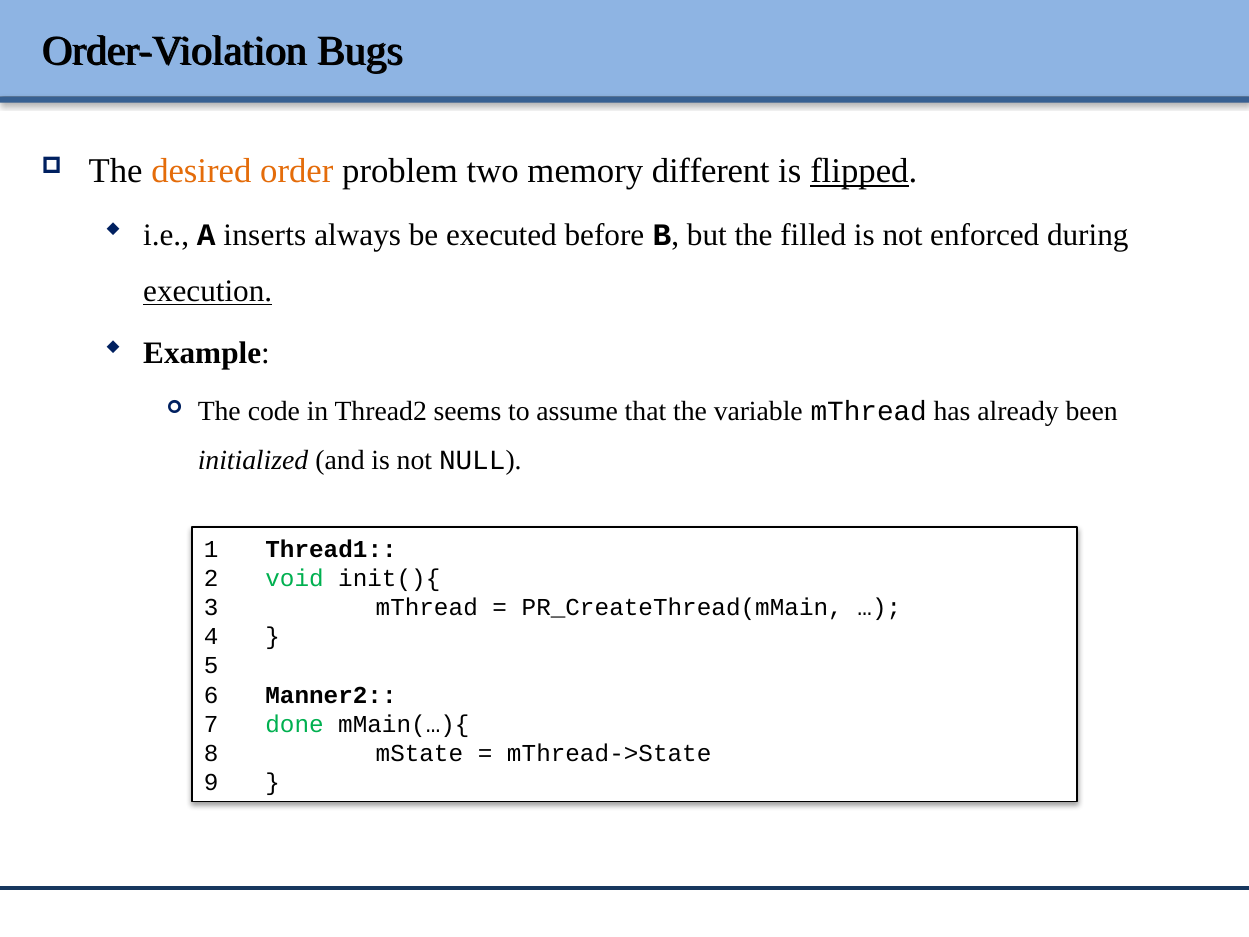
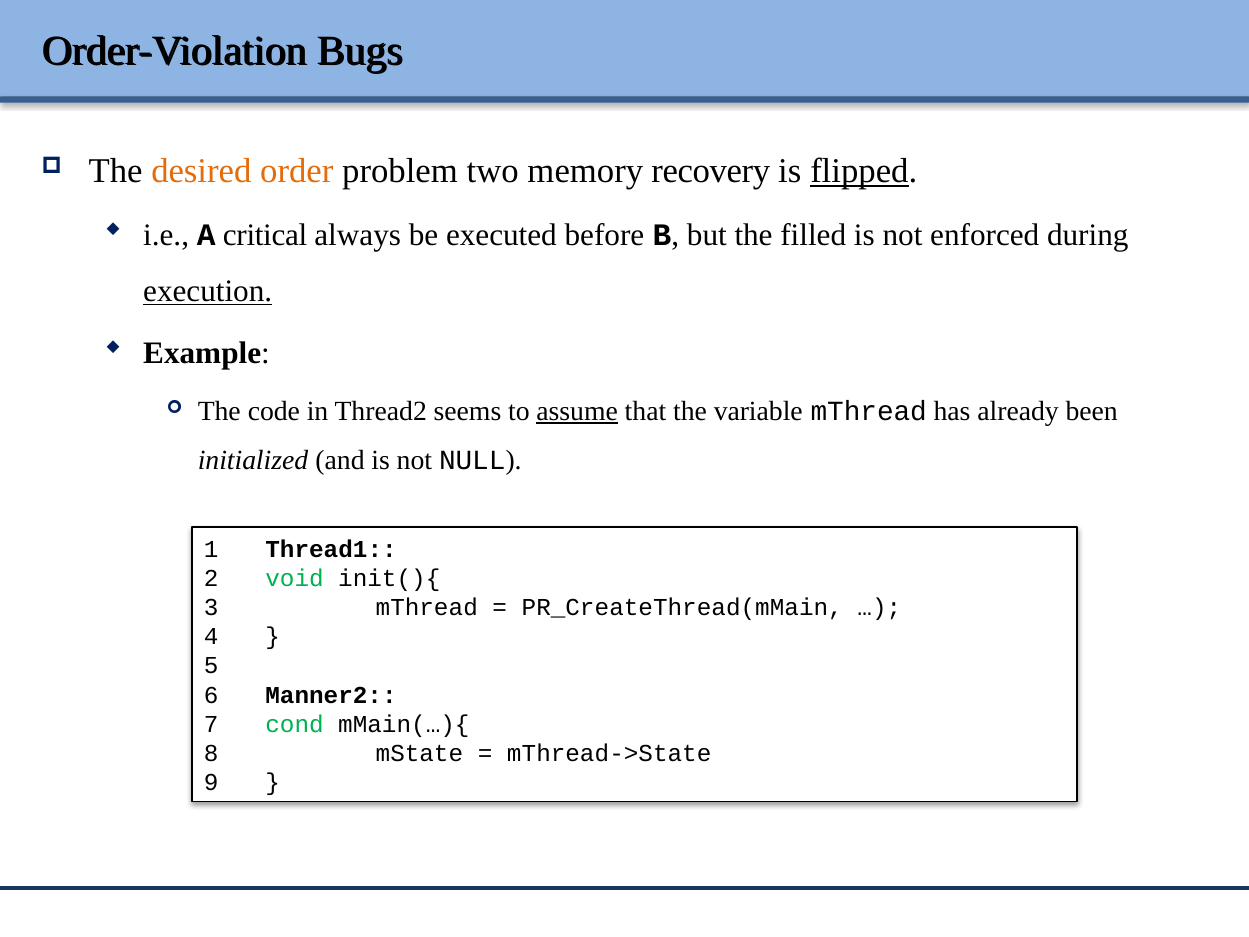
different: different -> recovery
inserts: inserts -> critical
assume underline: none -> present
done: done -> cond
